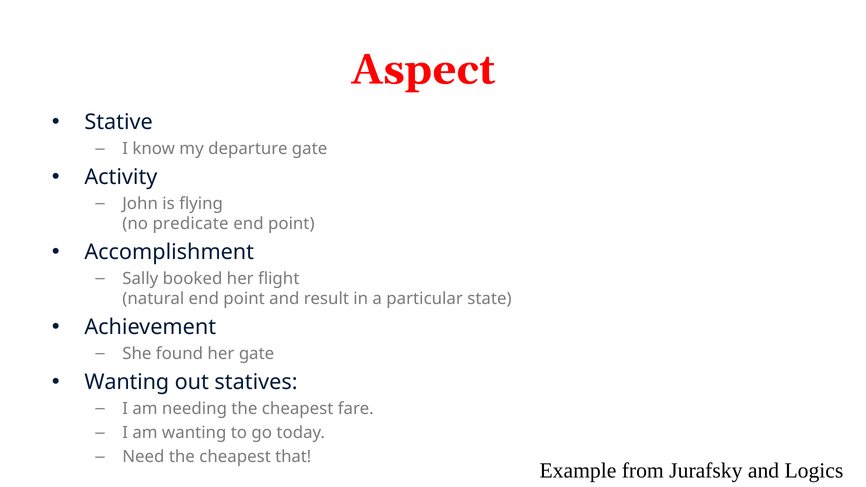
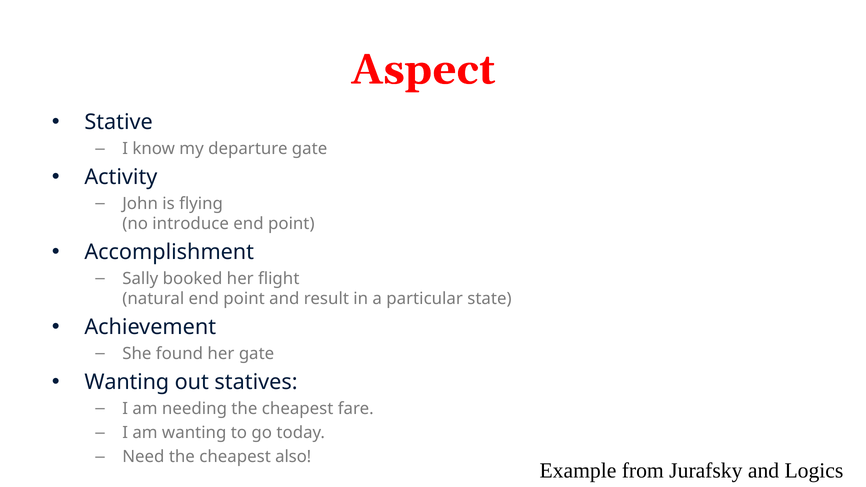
predicate: predicate -> introduce
that: that -> also
